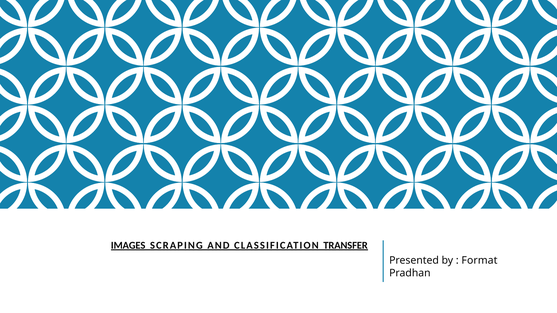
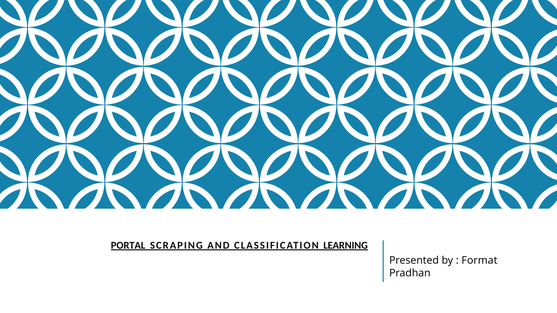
IMAGES: IMAGES -> PORTAL
TRANSFER: TRANSFER -> LEARNING
